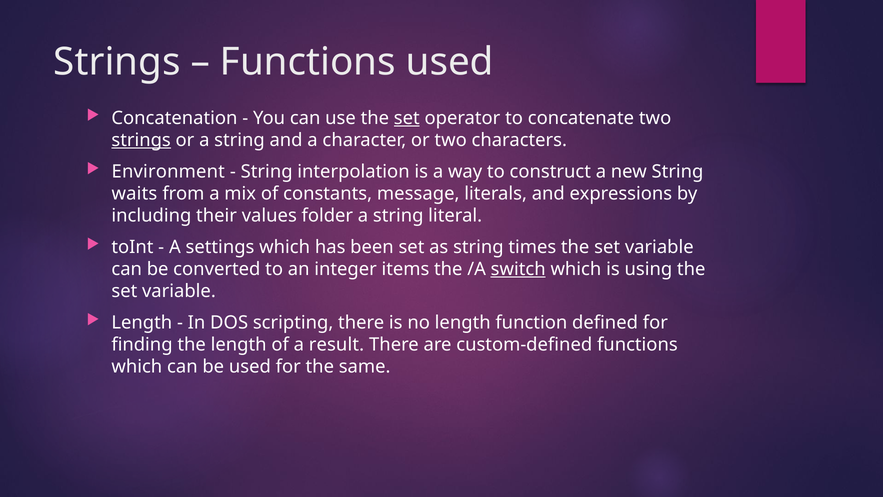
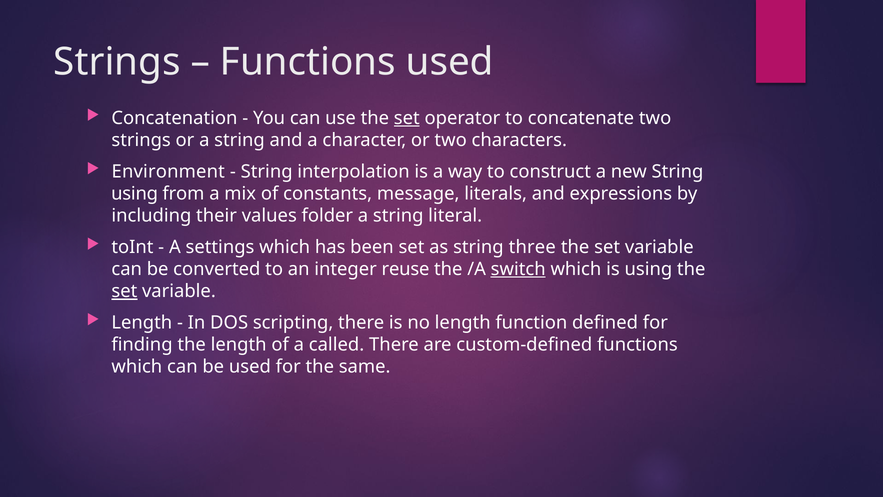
strings at (141, 140) underline: present -> none
waits at (134, 194): waits -> using
times: times -> three
items: items -> reuse
set at (124, 291) underline: none -> present
result: result -> called
